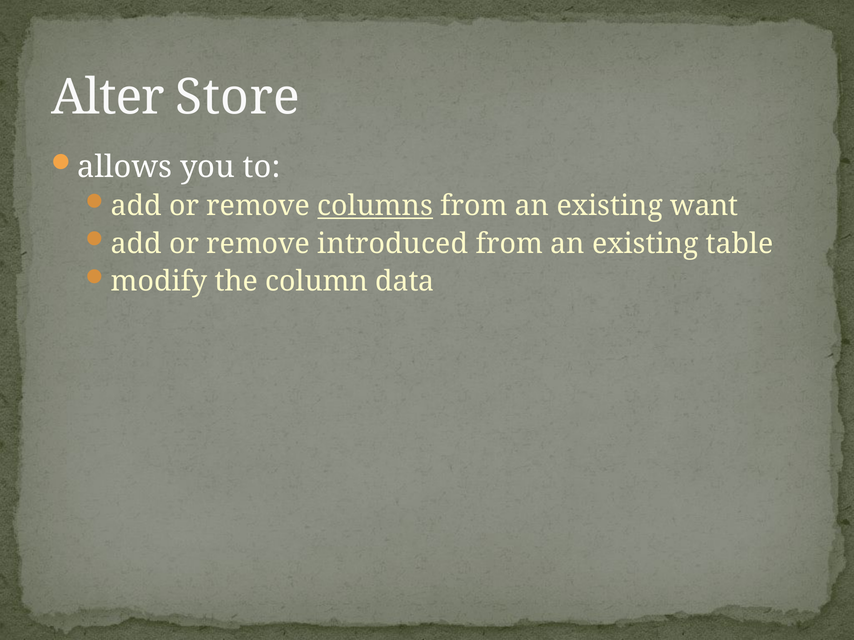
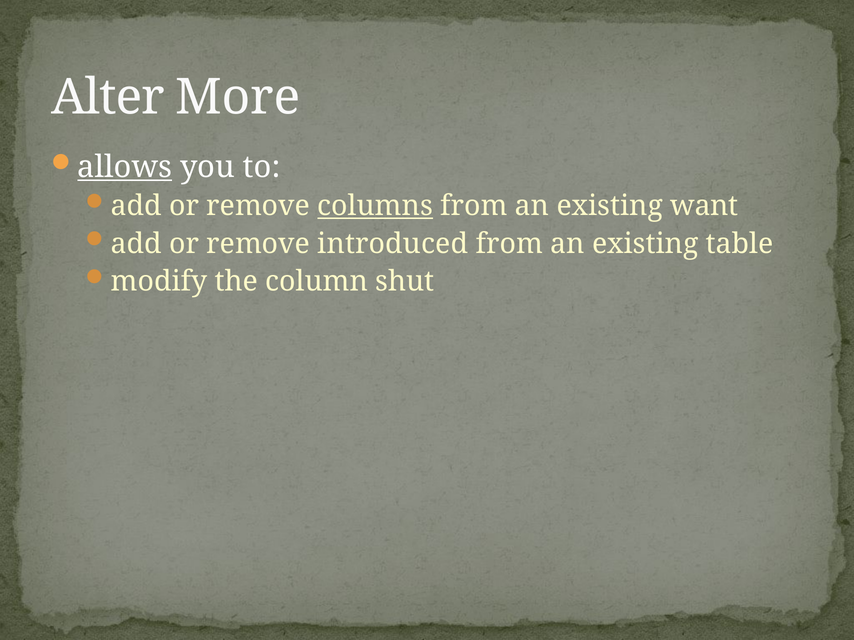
Store: Store -> More
allows underline: none -> present
data: data -> shut
